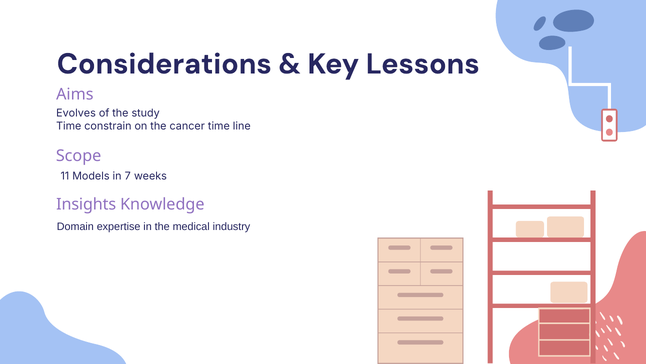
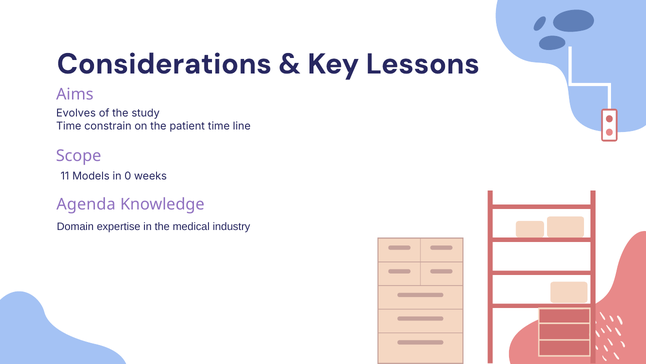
cancer: cancer -> patient
7: 7 -> 0
Insights: Insights -> Agenda
